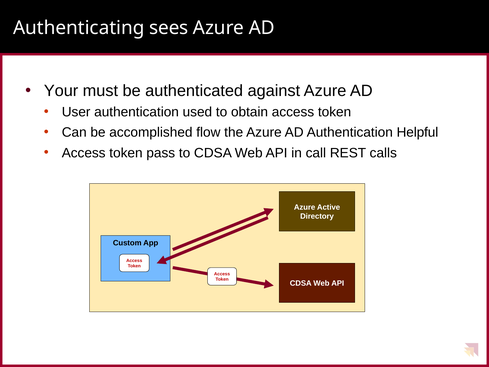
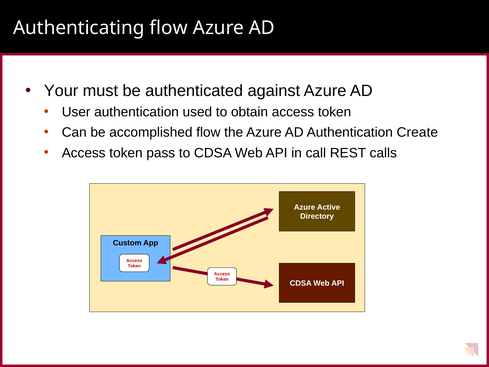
Authenticating sees: sees -> flow
Helpful: Helpful -> Create
